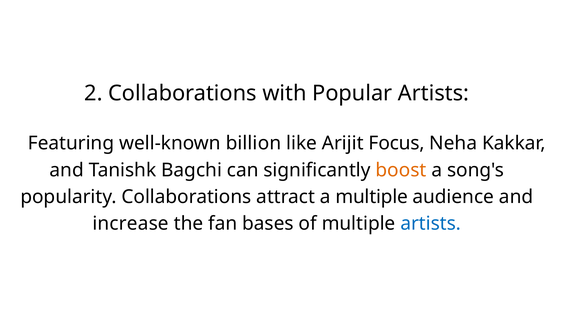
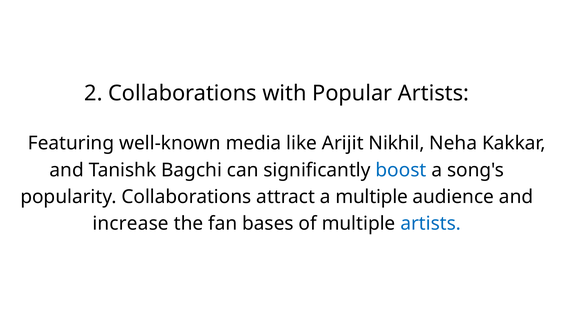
billion: billion -> media
Focus: Focus -> Nikhil
boost colour: orange -> blue
